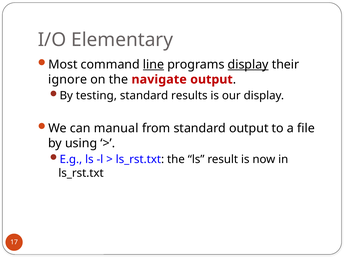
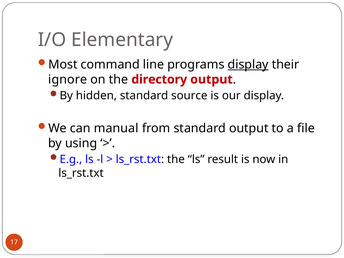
line underline: present -> none
navigate: navigate -> directory
testing: testing -> hidden
results: results -> source
